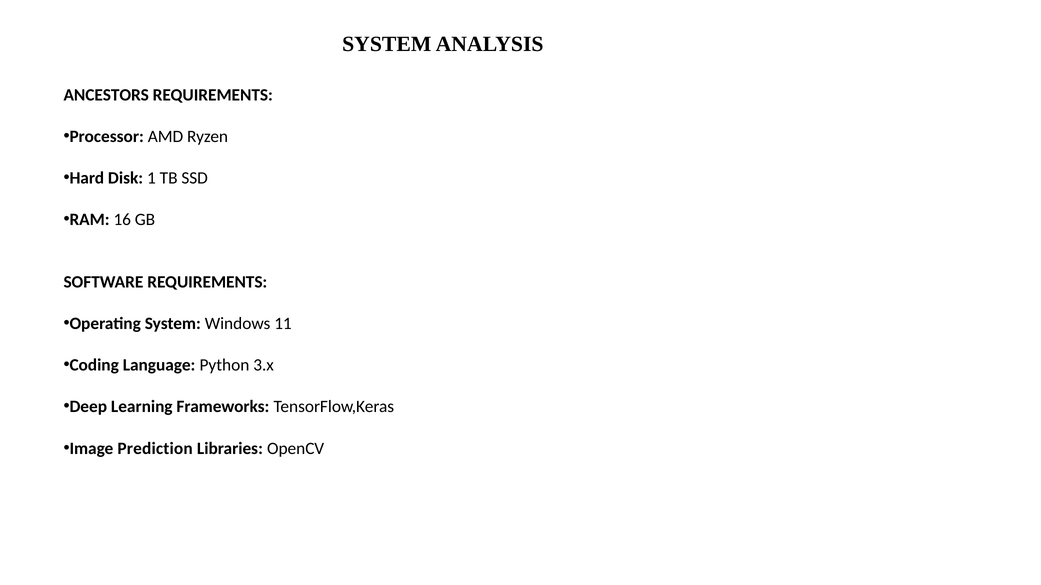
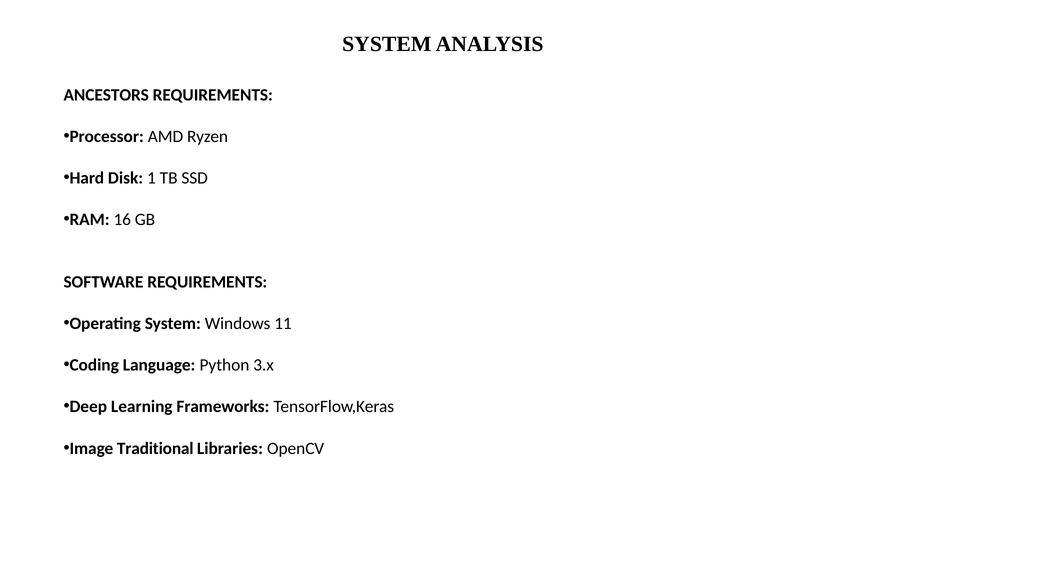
Prediction: Prediction -> Traditional
